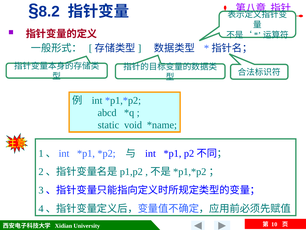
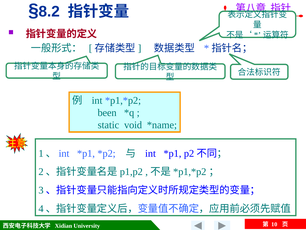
abcd: abcd -> been
